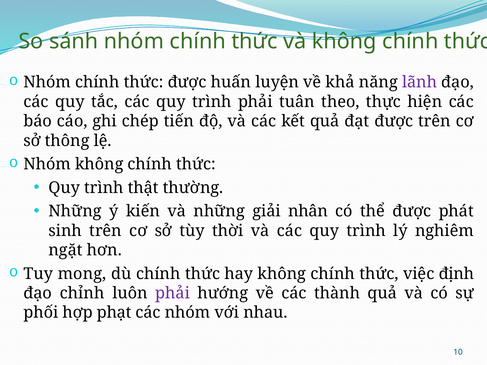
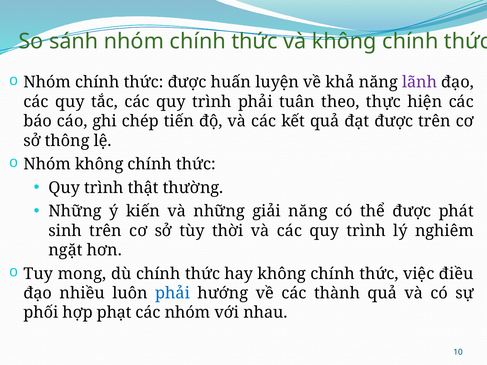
giải nhân: nhân -> năng
định: định -> điều
chỉnh: chỉnh -> nhiều
phải at (173, 293) colour: purple -> blue
